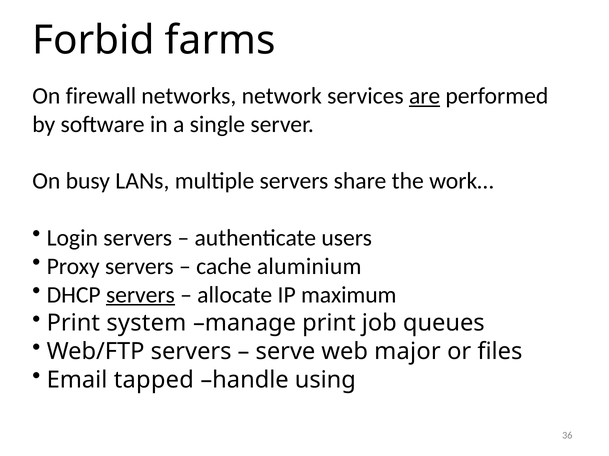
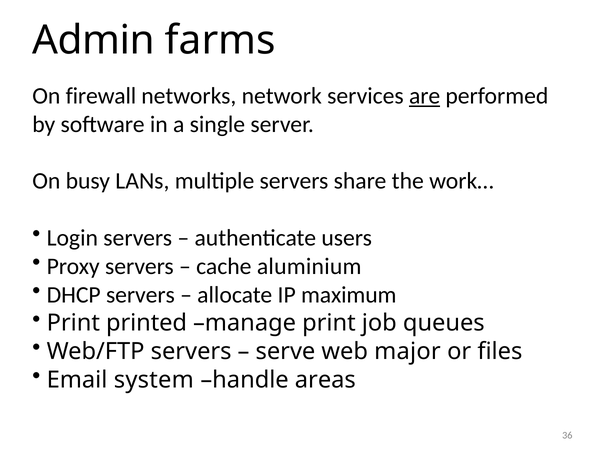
Forbid: Forbid -> Admin
servers at (140, 295) underline: present -> none
system: system -> printed
tapped: tapped -> system
using: using -> areas
